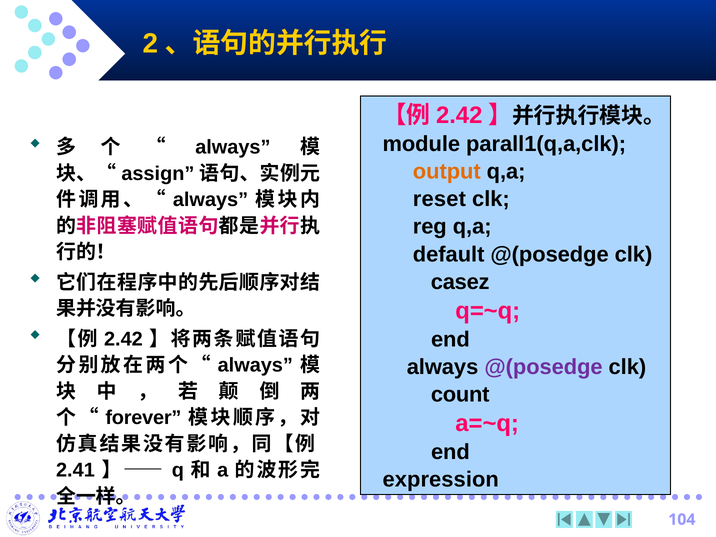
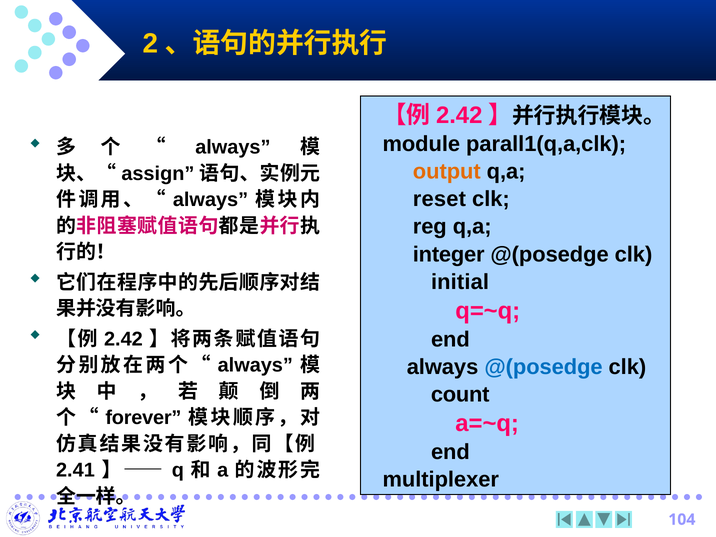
default: default -> integer
casez: casez -> initial
@(posedge at (544, 367) colour: purple -> blue
expression: expression -> multiplexer
